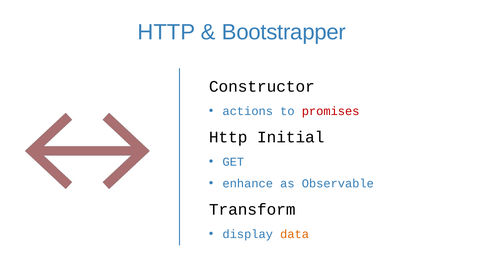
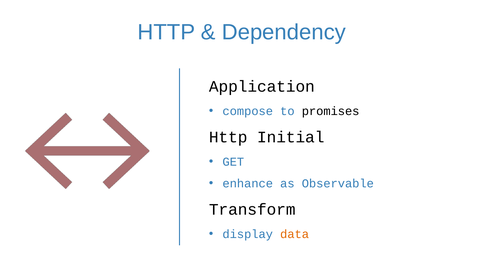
Bootstrapper: Bootstrapper -> Dependency
Constructor: Constructor -> Application
actions: actions -> compose
promises colour: red -> black
